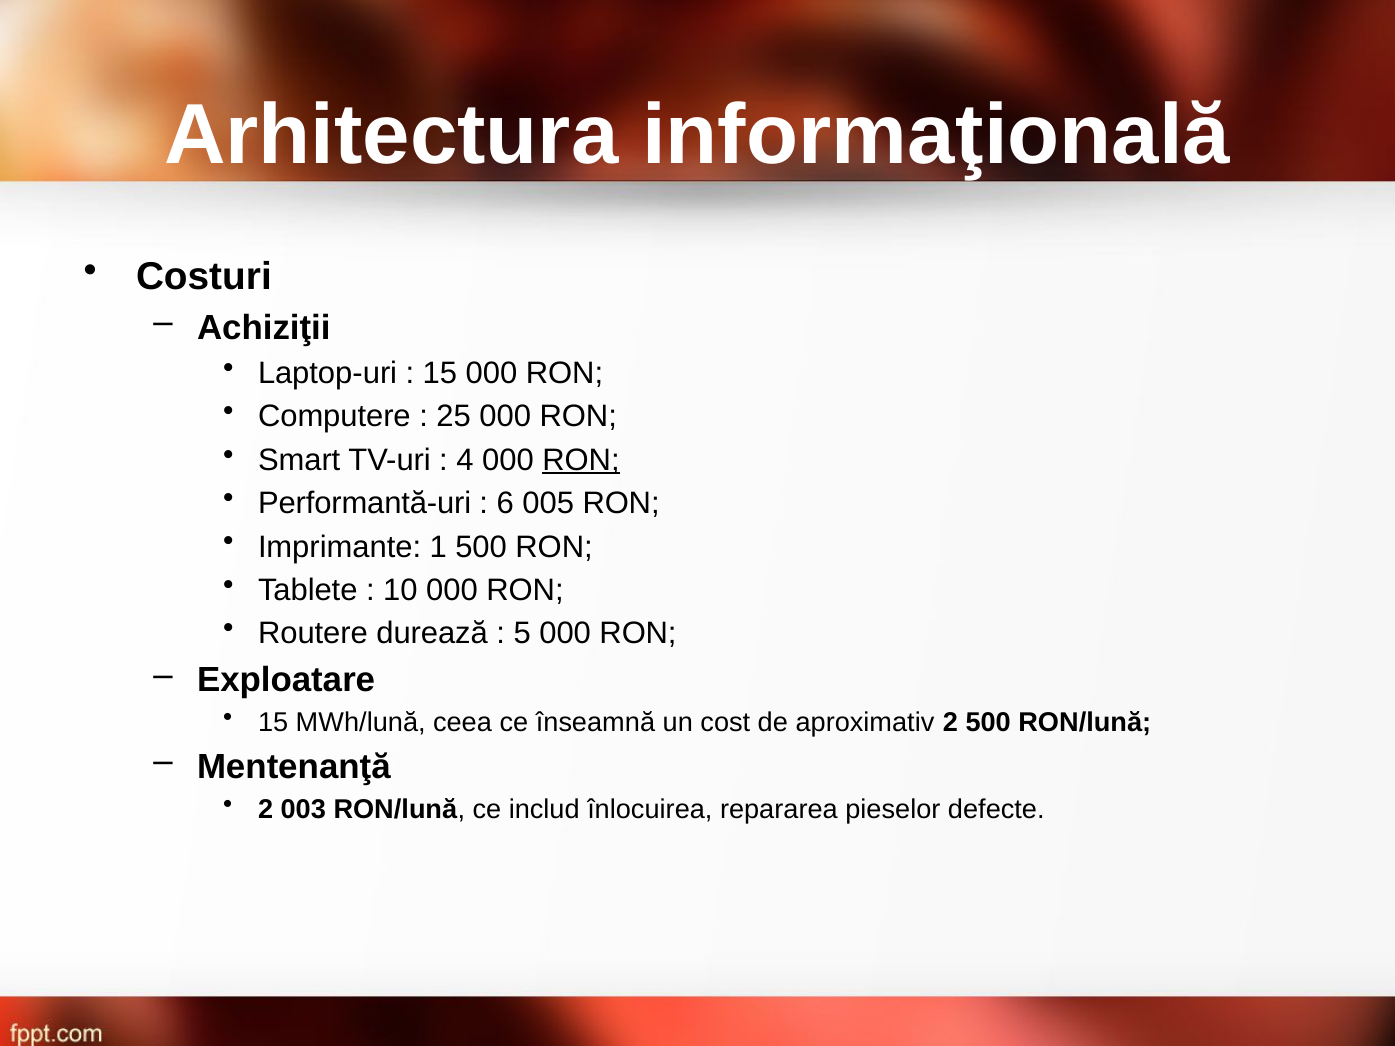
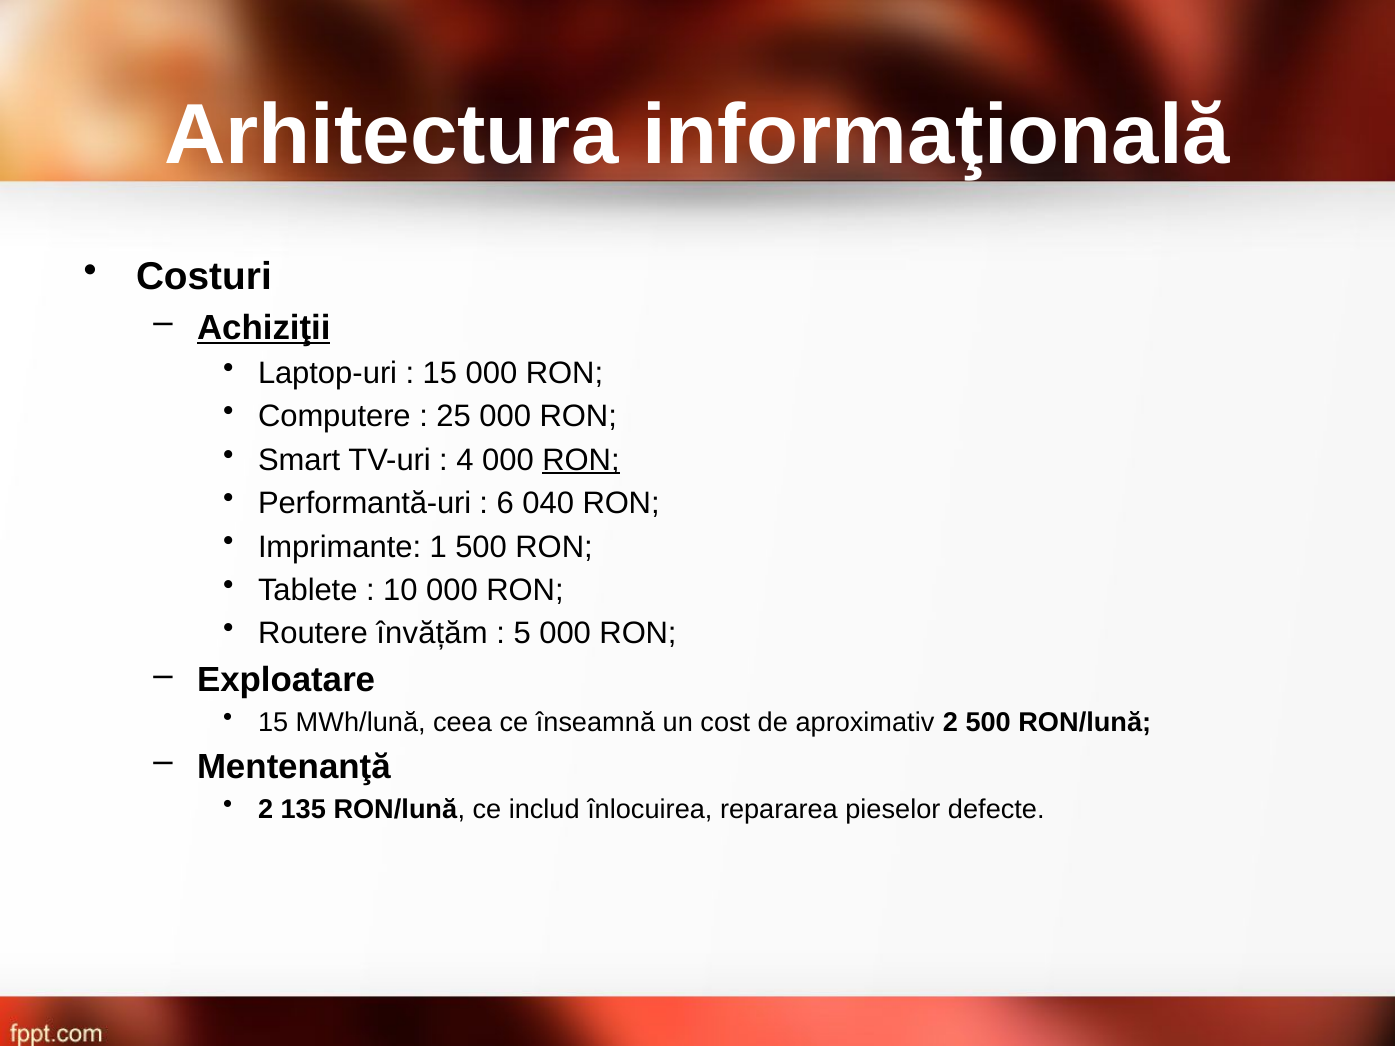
Achiziţii underline: none -> present
005: 005 -> 040
durează: durează -> învățăm
003: 003 -> 135
